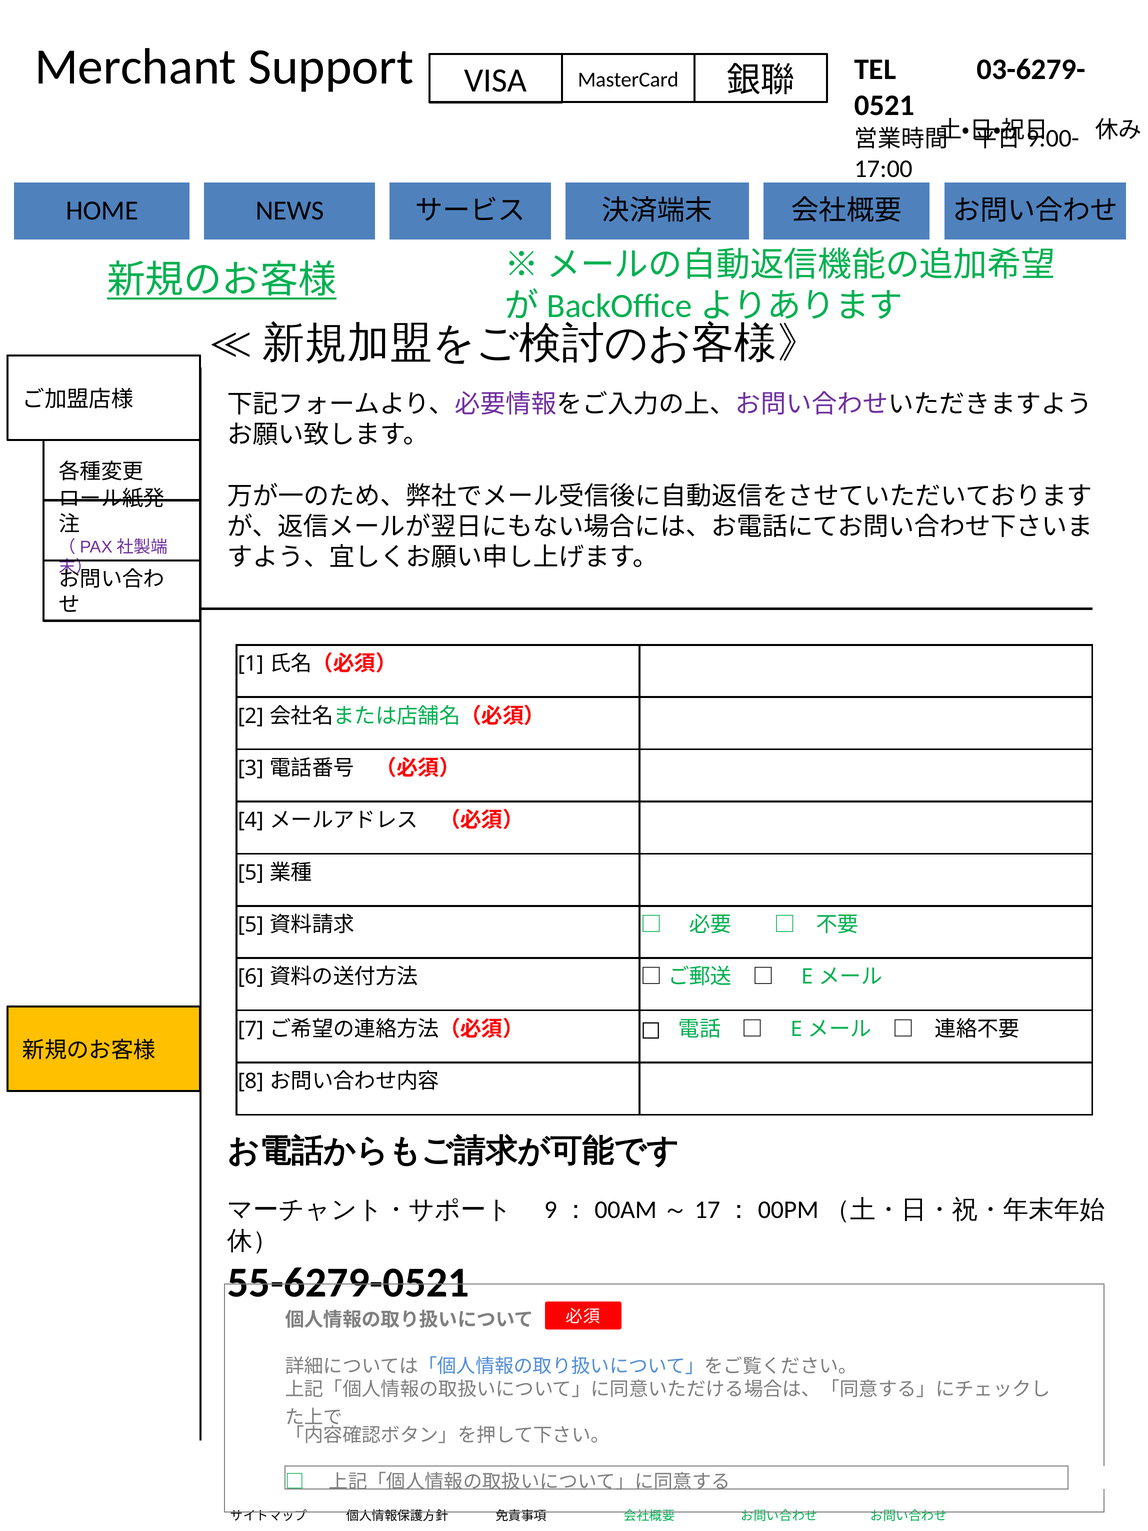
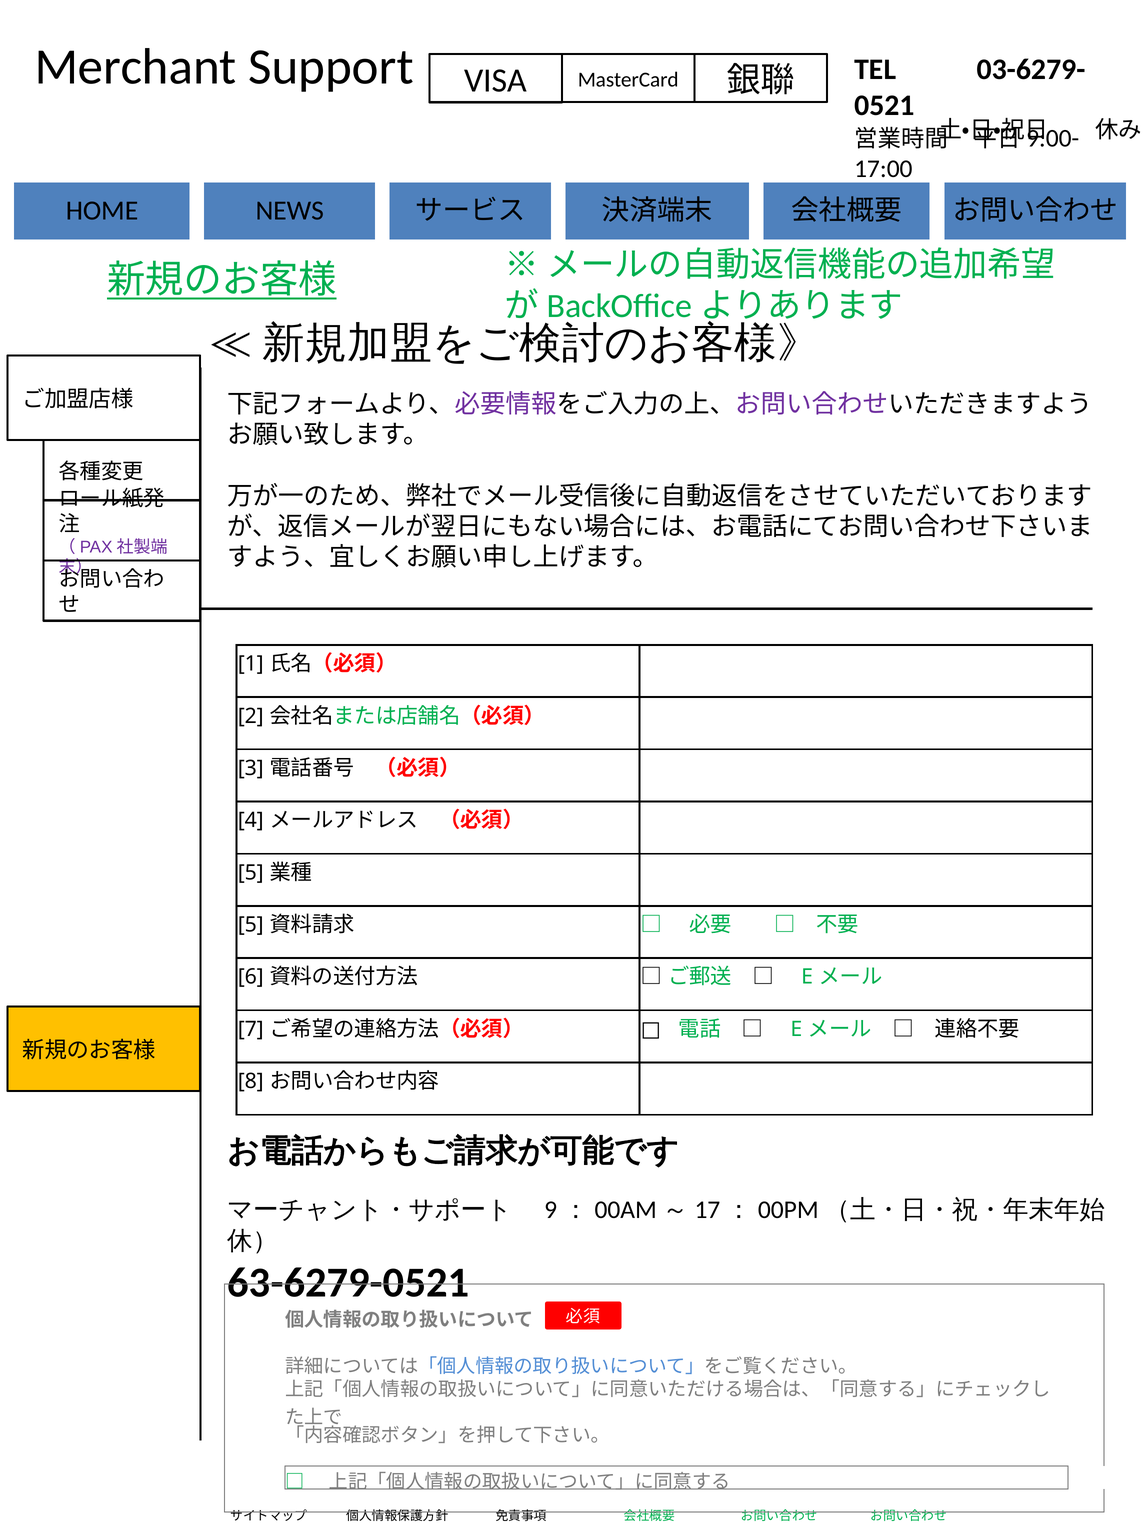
55-6279-0521: 55-6279-0521 -> 63-6279-0521
